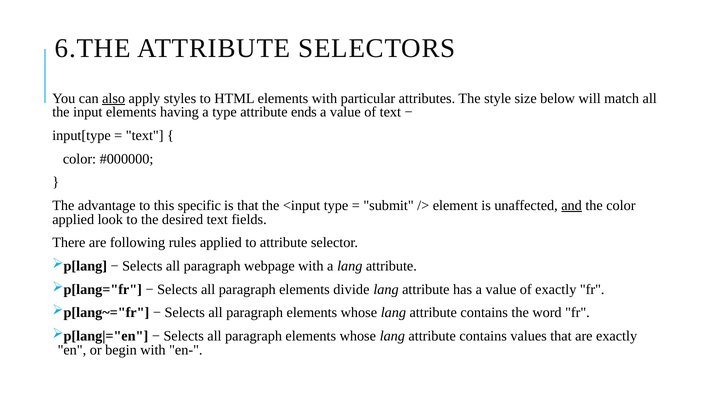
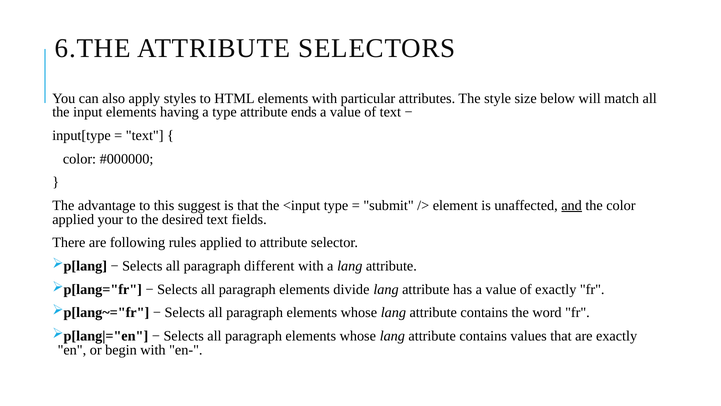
also underline: present -> none
specific: specific -> suggest
look: look -> your
webpage: webpage -> different
